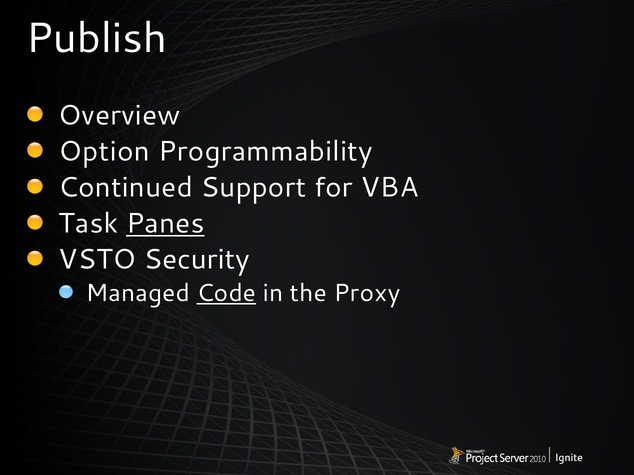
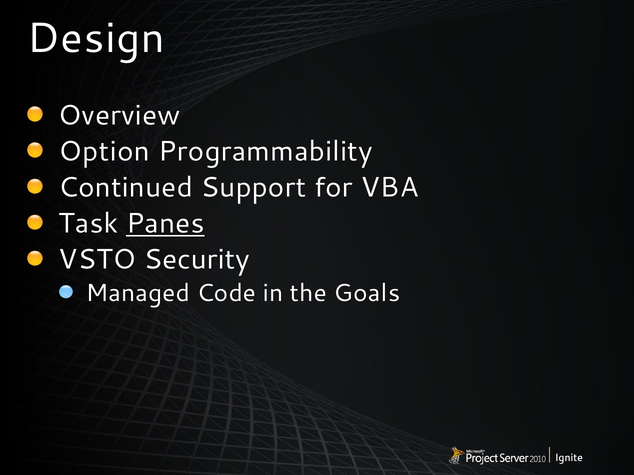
Publish: Publish -> Design
Code underline: present -> none
Proxy: Proxy -> Goals
